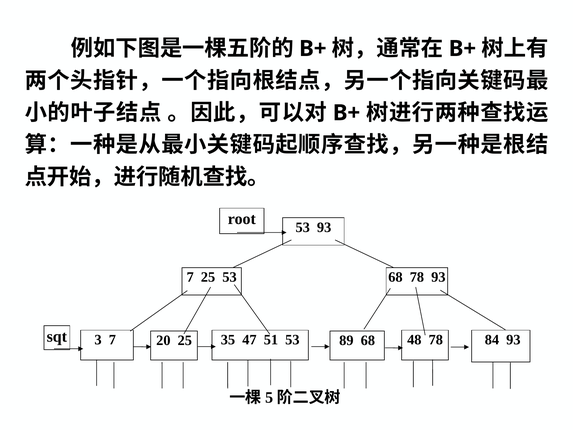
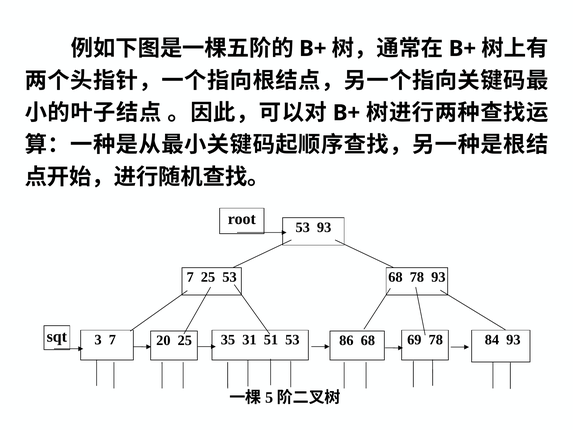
47: 47 -> 31
89: 89 -> 86
48: 48 -> 69
